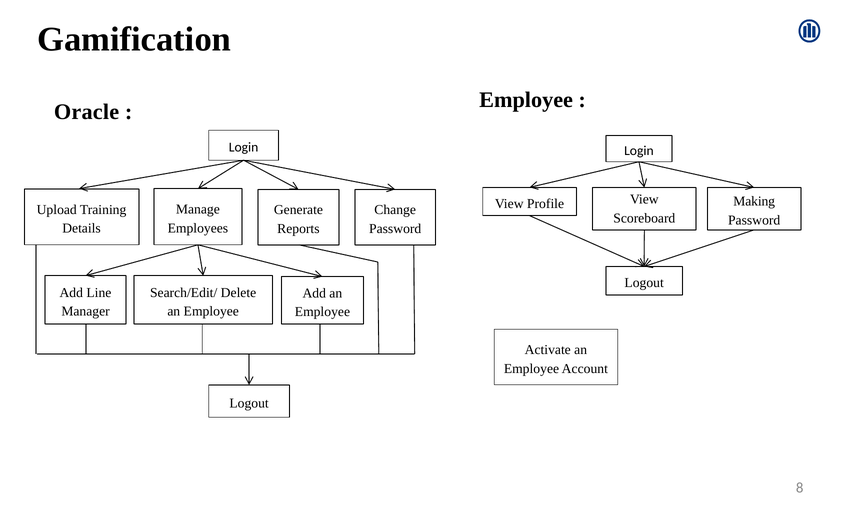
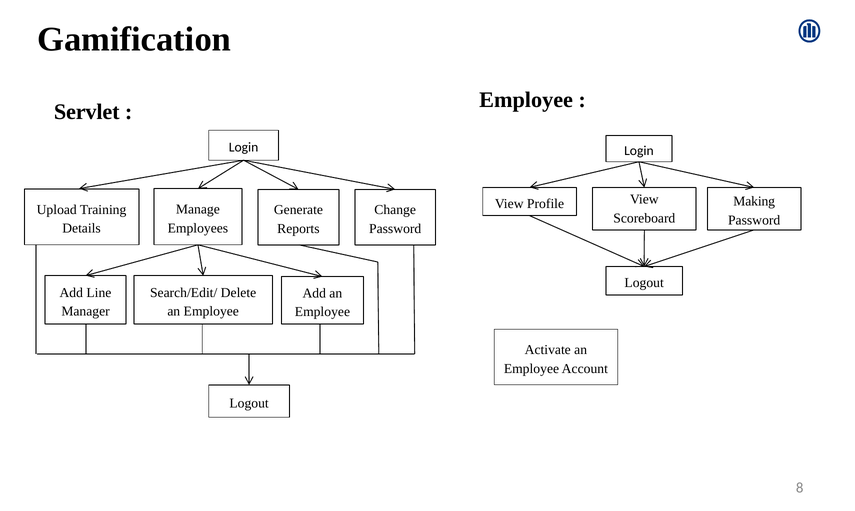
Oracle: Oracle -> Servlet
